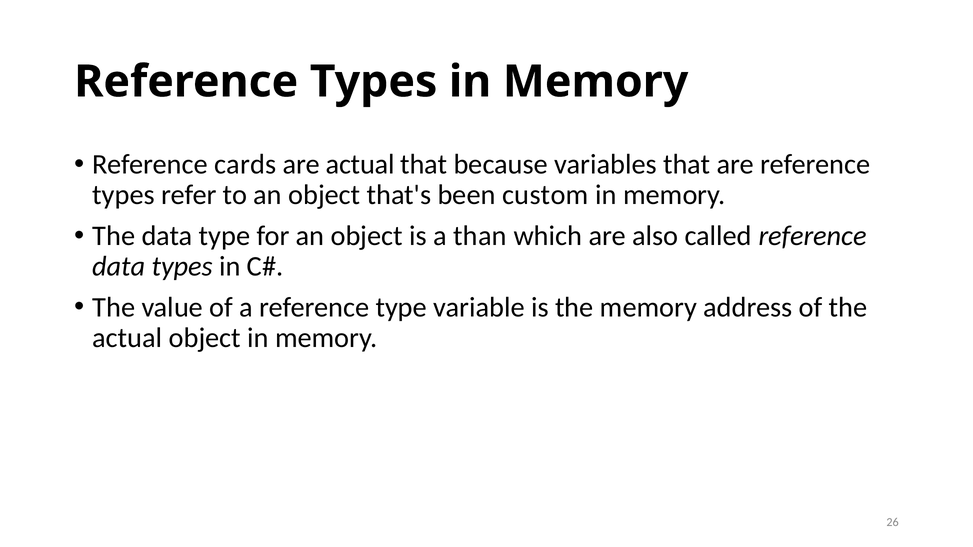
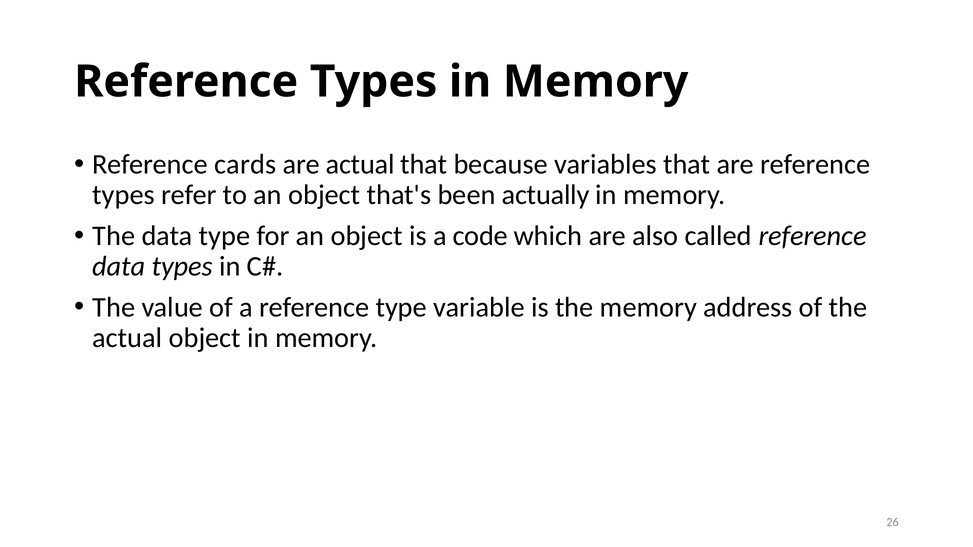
custom: custom -> actually
than: than -> code
